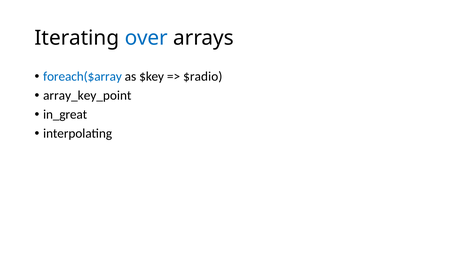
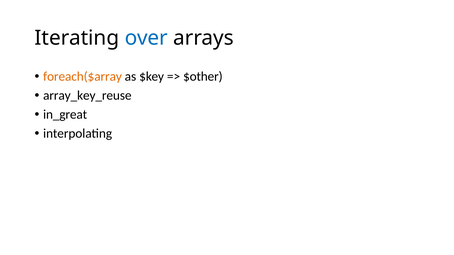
foreach($array colour: blue -> orange
$radio: $radio -> $other
array_key_point: array_key_point -> array_key_reuse
